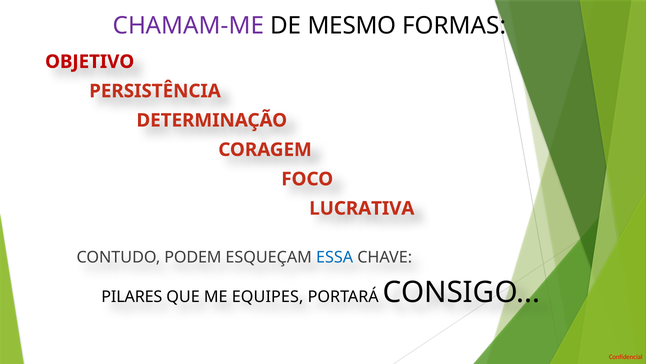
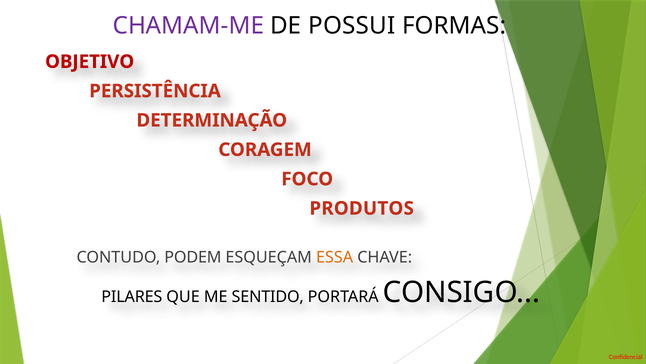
MESMO: MESMO -> POSSUI
LUCRATIVA: LUCRATIVA -> PRODUTOS
ESSA colour: blue -> orange
EQUIPES: EQUIPES -> SENTIDO
